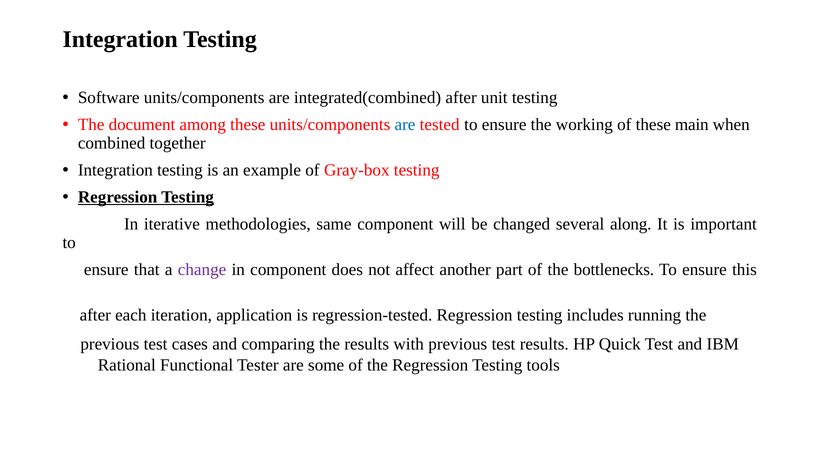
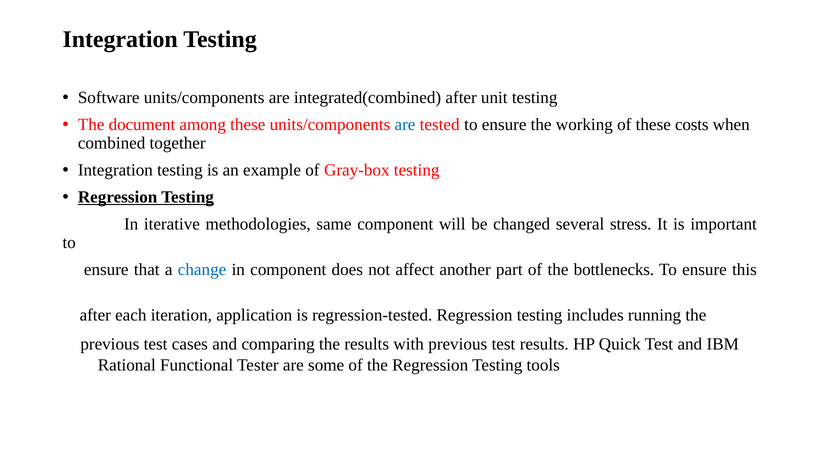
main: main -> costs
along: along -> stress
change colour: purple -> blue
